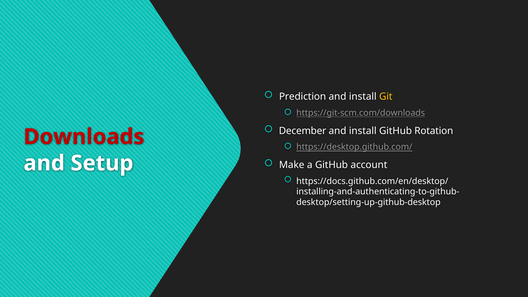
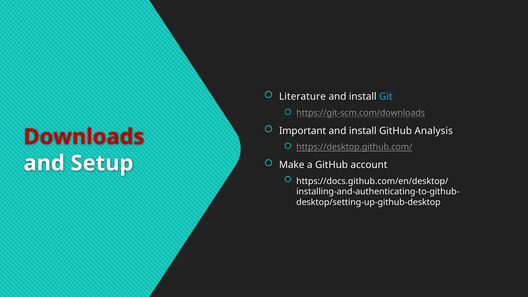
Prediction: Prediction -> Literature
Git colour: yellow -> light blue
December: December -> Important
Rotation: Rotation -> Analysis
